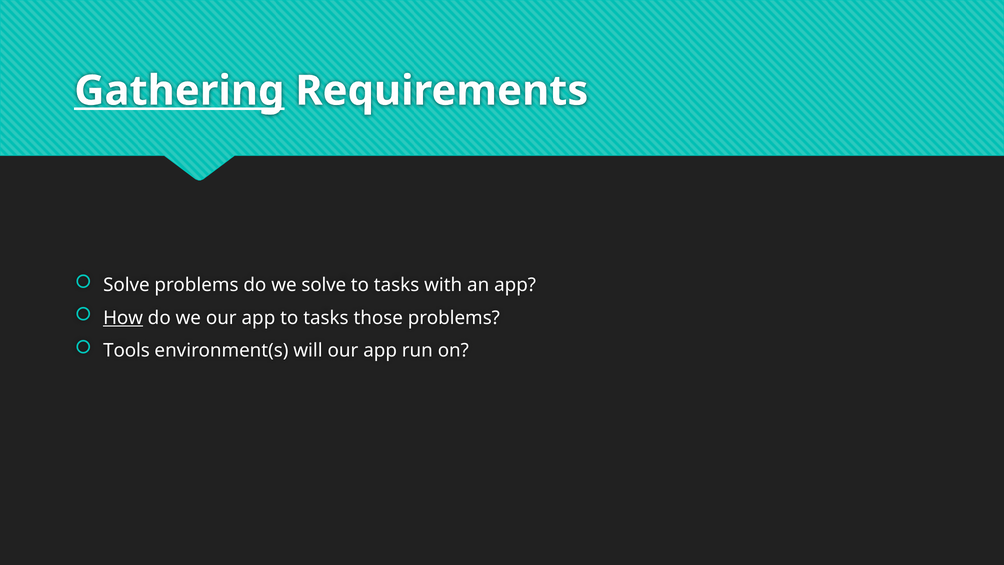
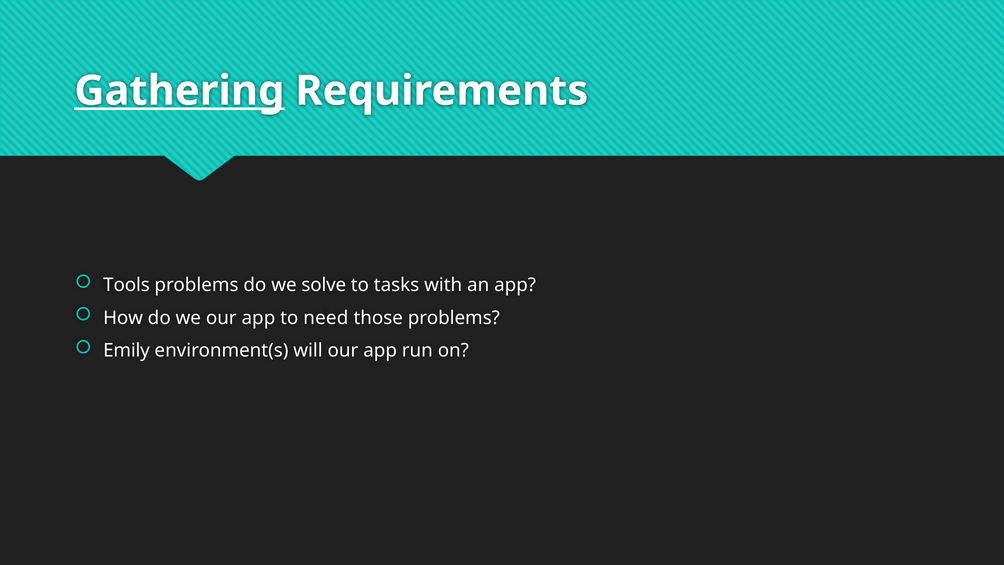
Solve at (126, 285): Solve -> Tools
How underline: present -> none
app to tasks: tasks -> need
Tools: Tools -> Emily
